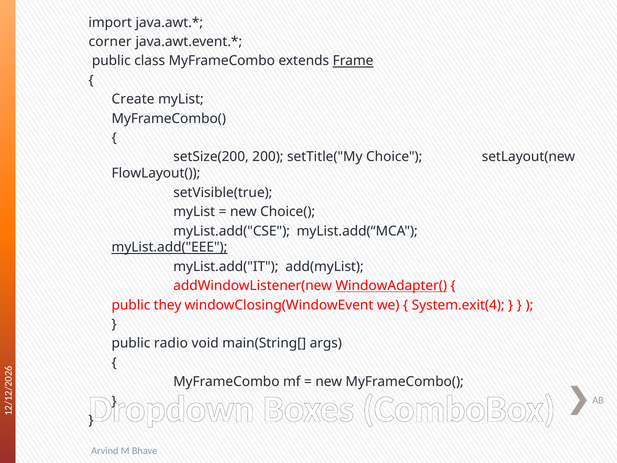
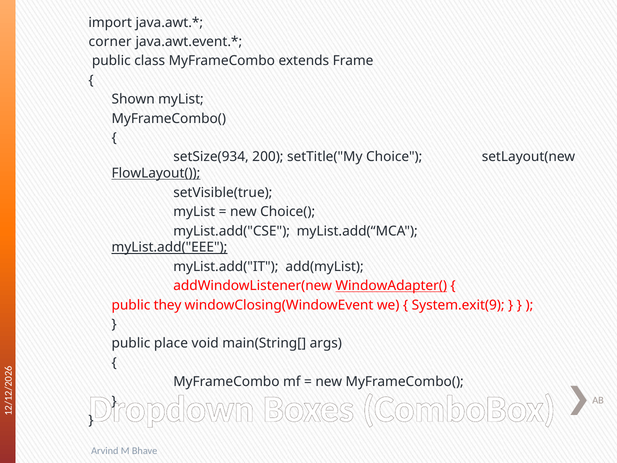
Frame underline: present -> none
Create: Create -> Shown
setSize(200: setSize(200 -> setSize(934
FlowLayout( underline: none -> present
System.exit(4: System.exit(4 -> System.exit(9
radio: radio -> place
